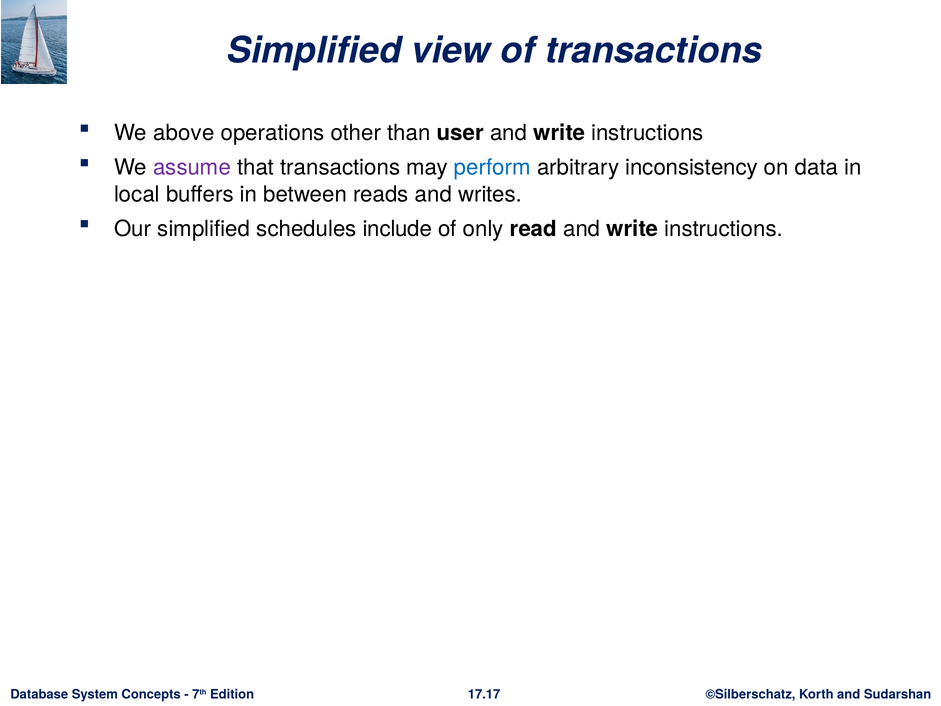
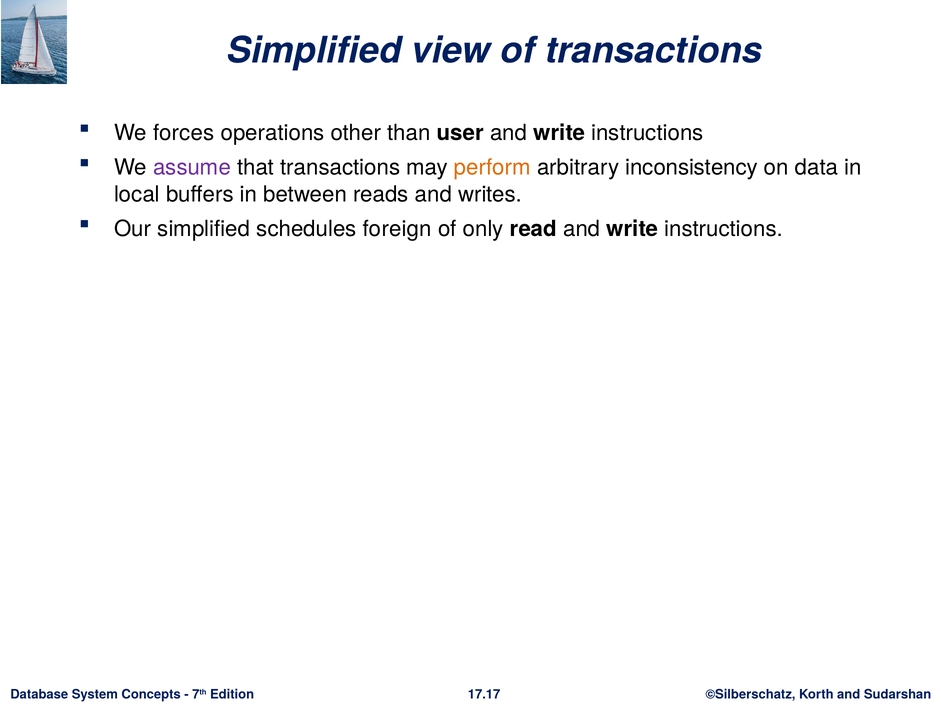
above: above -> forces
perform colour: blue -> orange
include: include -> foreign
